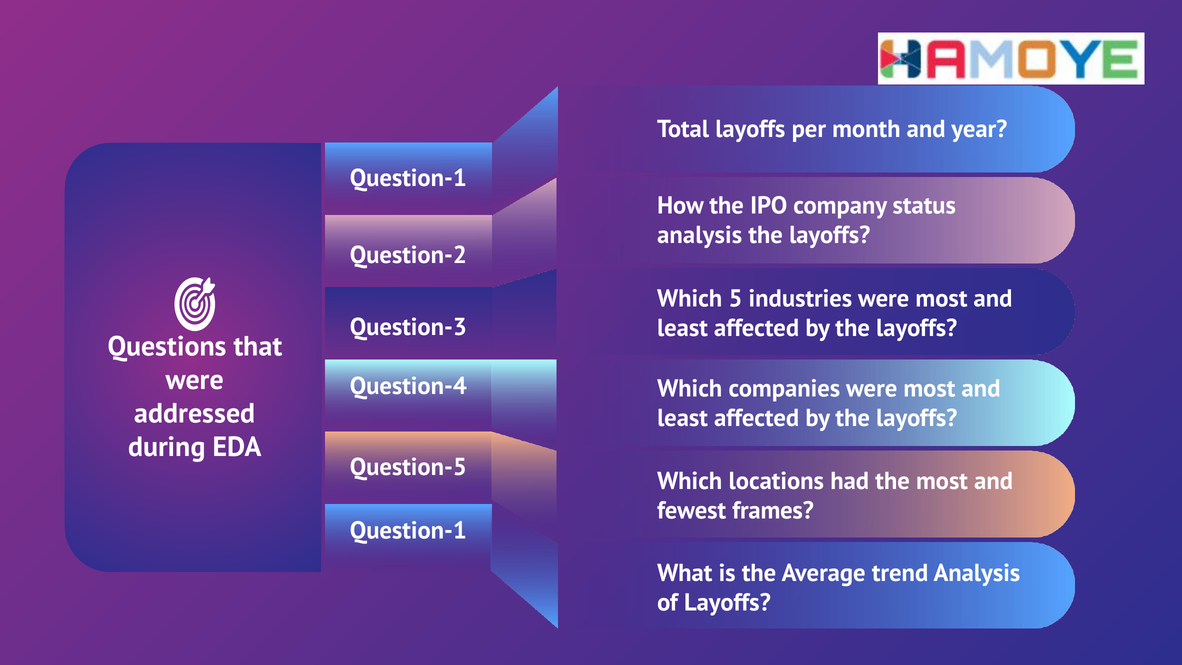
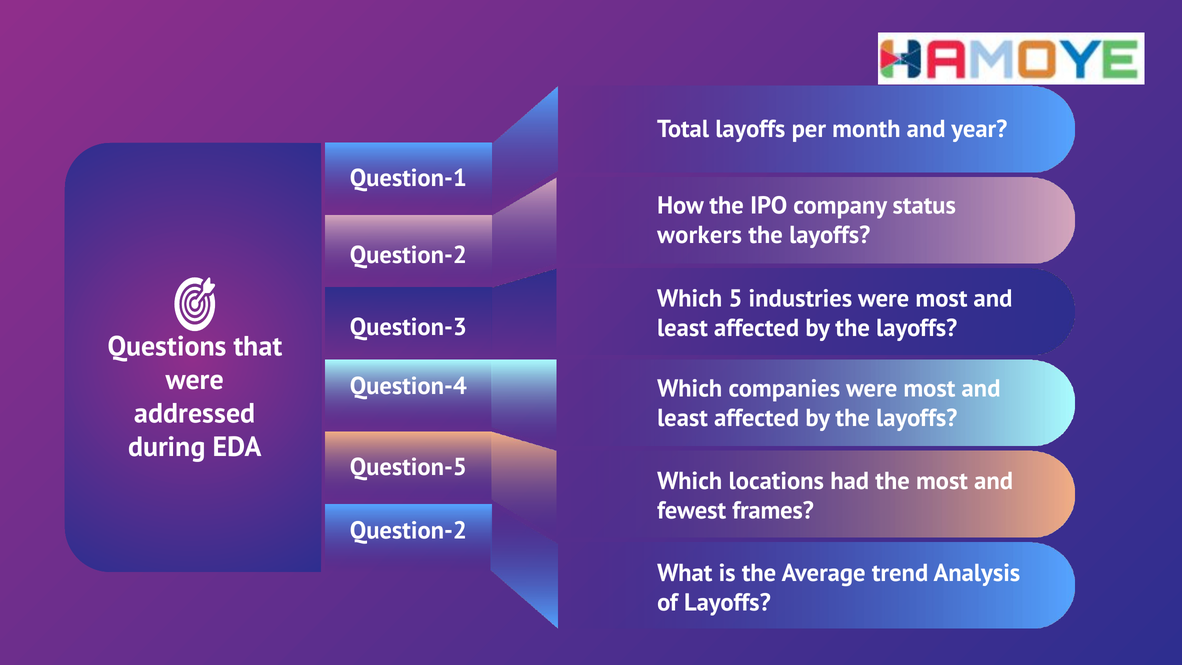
analysis at (700, 235): analysis -> workers
Question-1 at (408, 530): Question-1 -> Question-2
